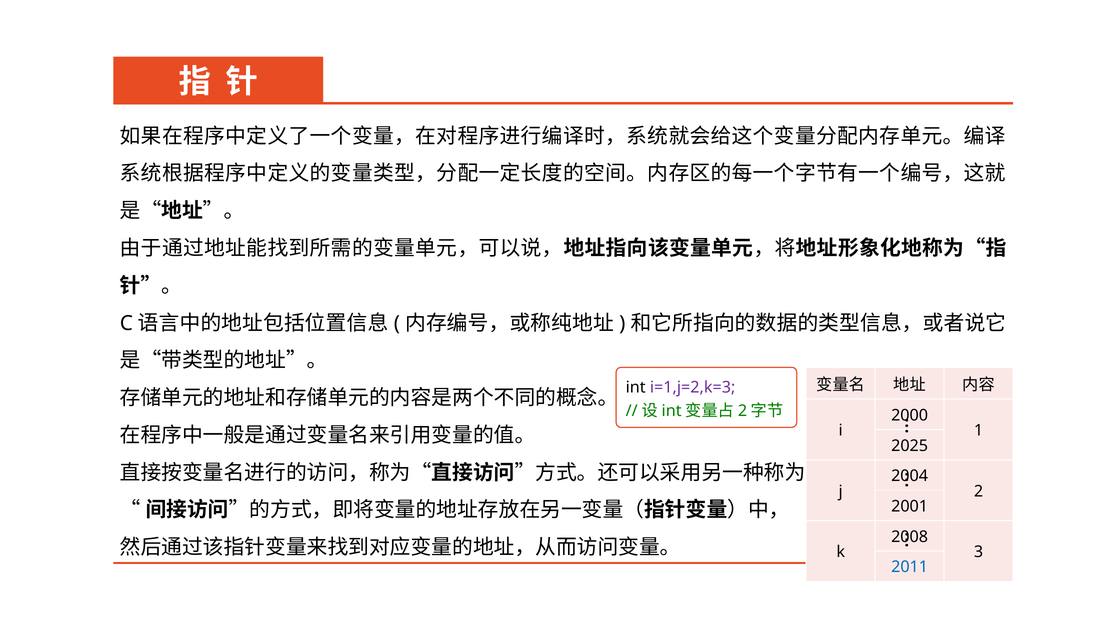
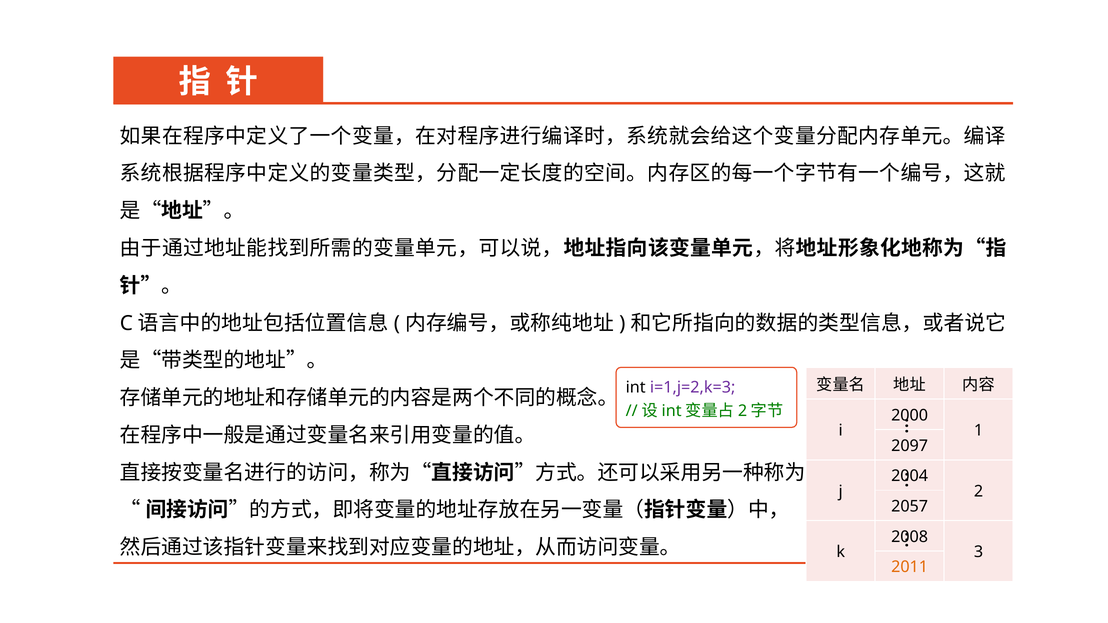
2025: 2025 -> 2097
2001: 2001 -> 2057
2011 colour: blue -> orange
